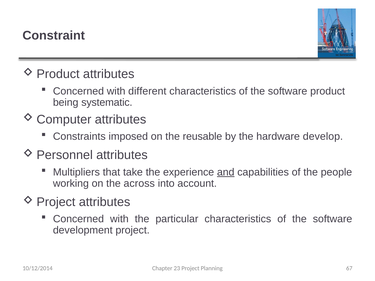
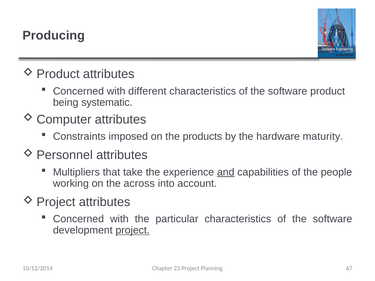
Constraint: Constraint -> Producing
reusable: reusable -> products
develop: develop -> maturity
project at (133, 230) underline: none -> present
